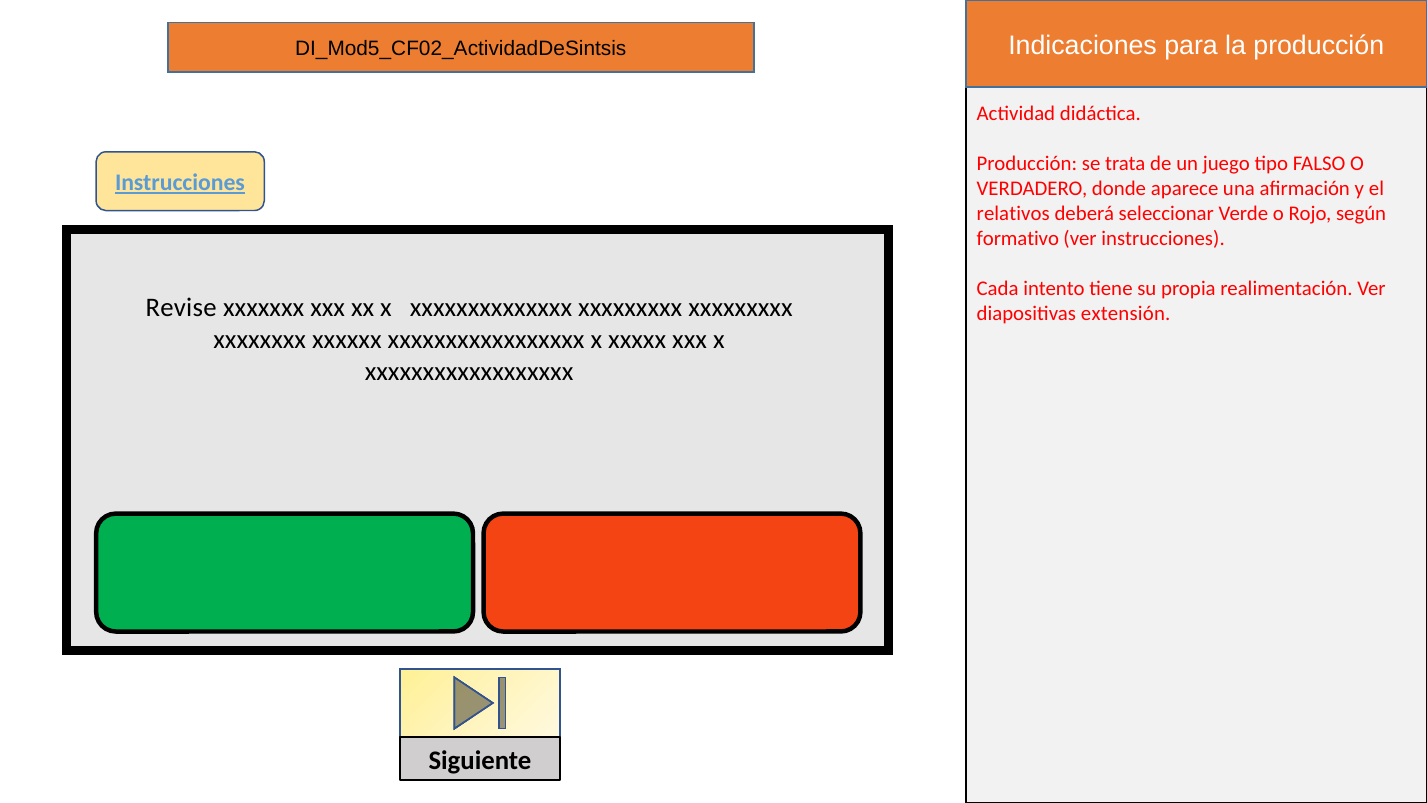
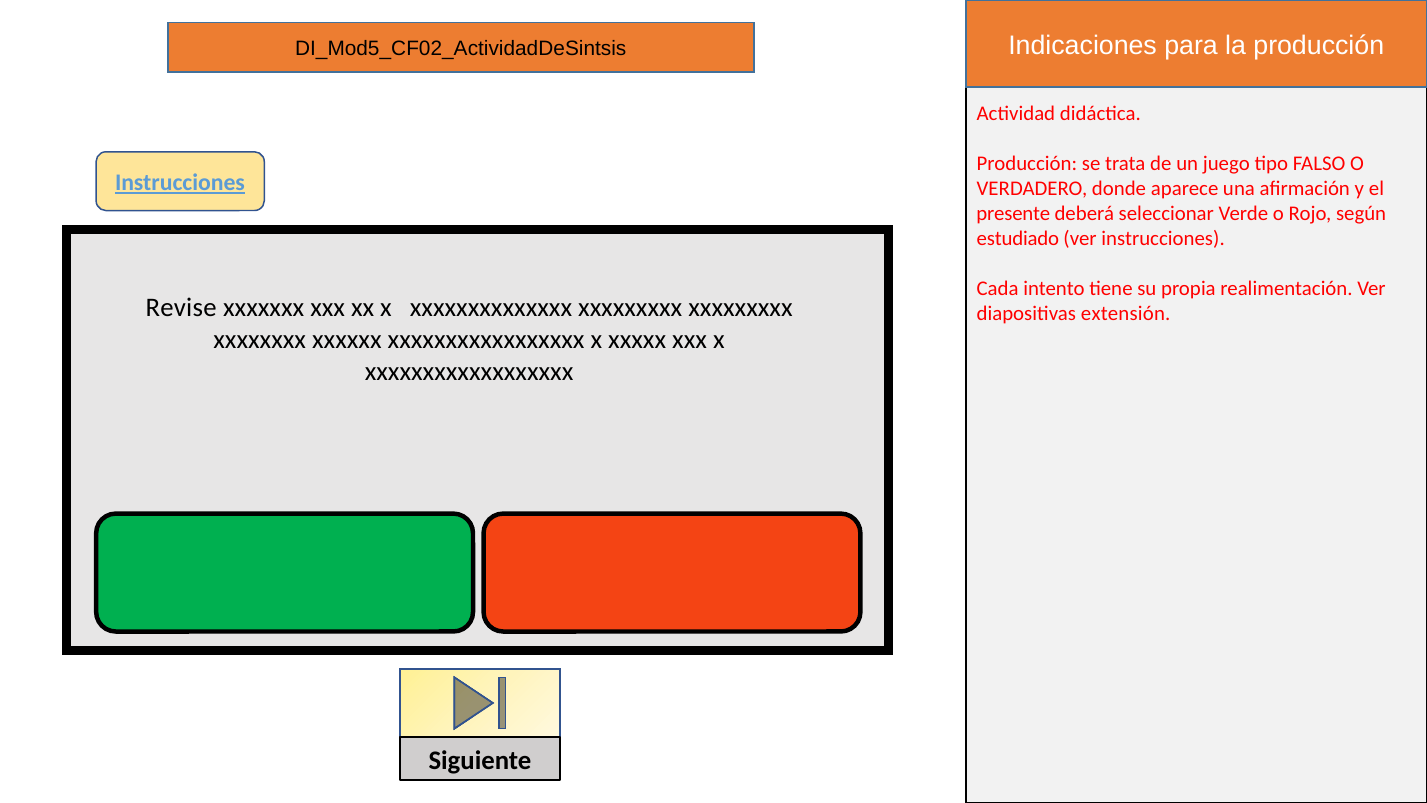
relativos: relativos -> presente
formativo: formativo -> estudiado
